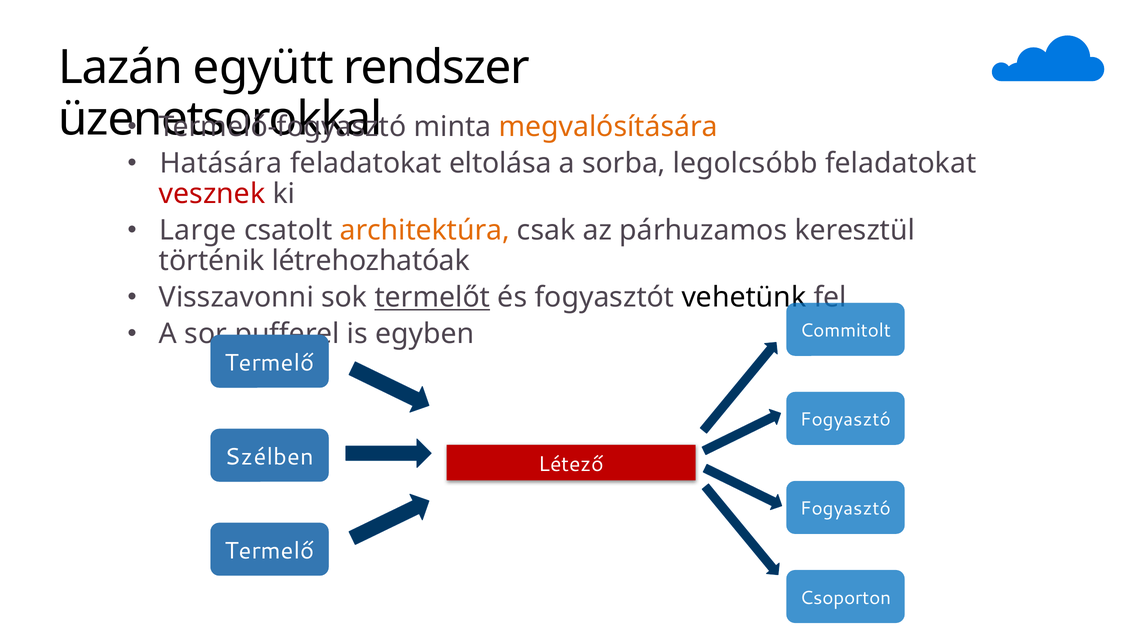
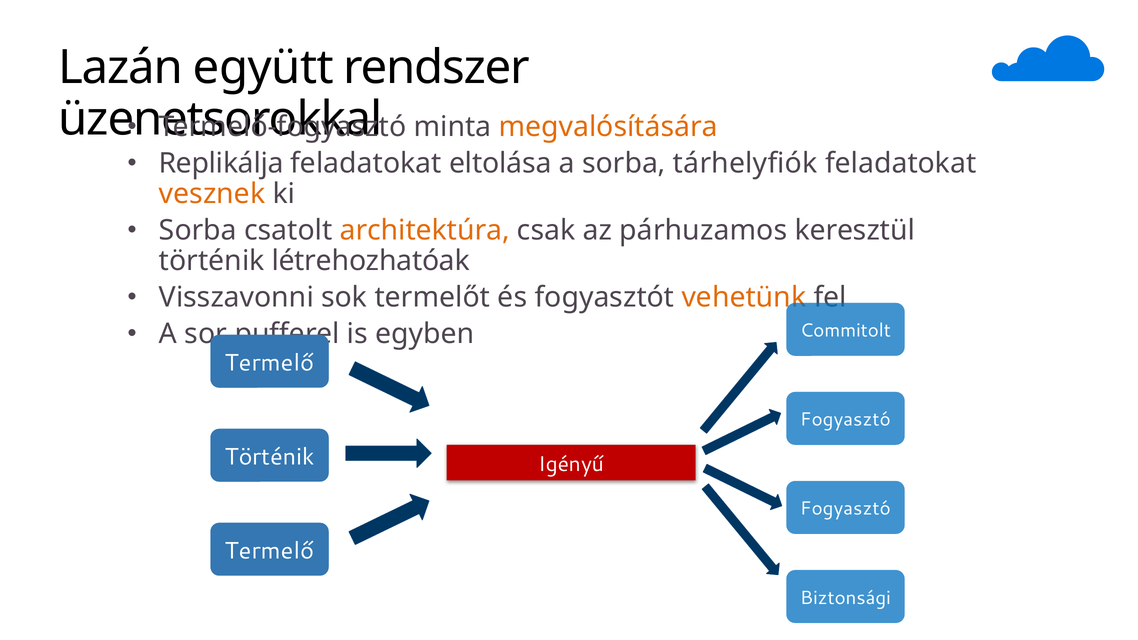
Hatására: Hatására -> Replikálja
legolcsóbb: legolcsóbb -> tárhelyfiók
vesznek colour: red -> orange
Large at (198, 230): Large -> Sorba
termelőt underline: present -> none
vehetünk colour: black -> orange
Szélben at (269, 457): Szélben -> Történik
Létező: Létező -> Igényű
Csoporton: Csoporton -> Biztonsági
